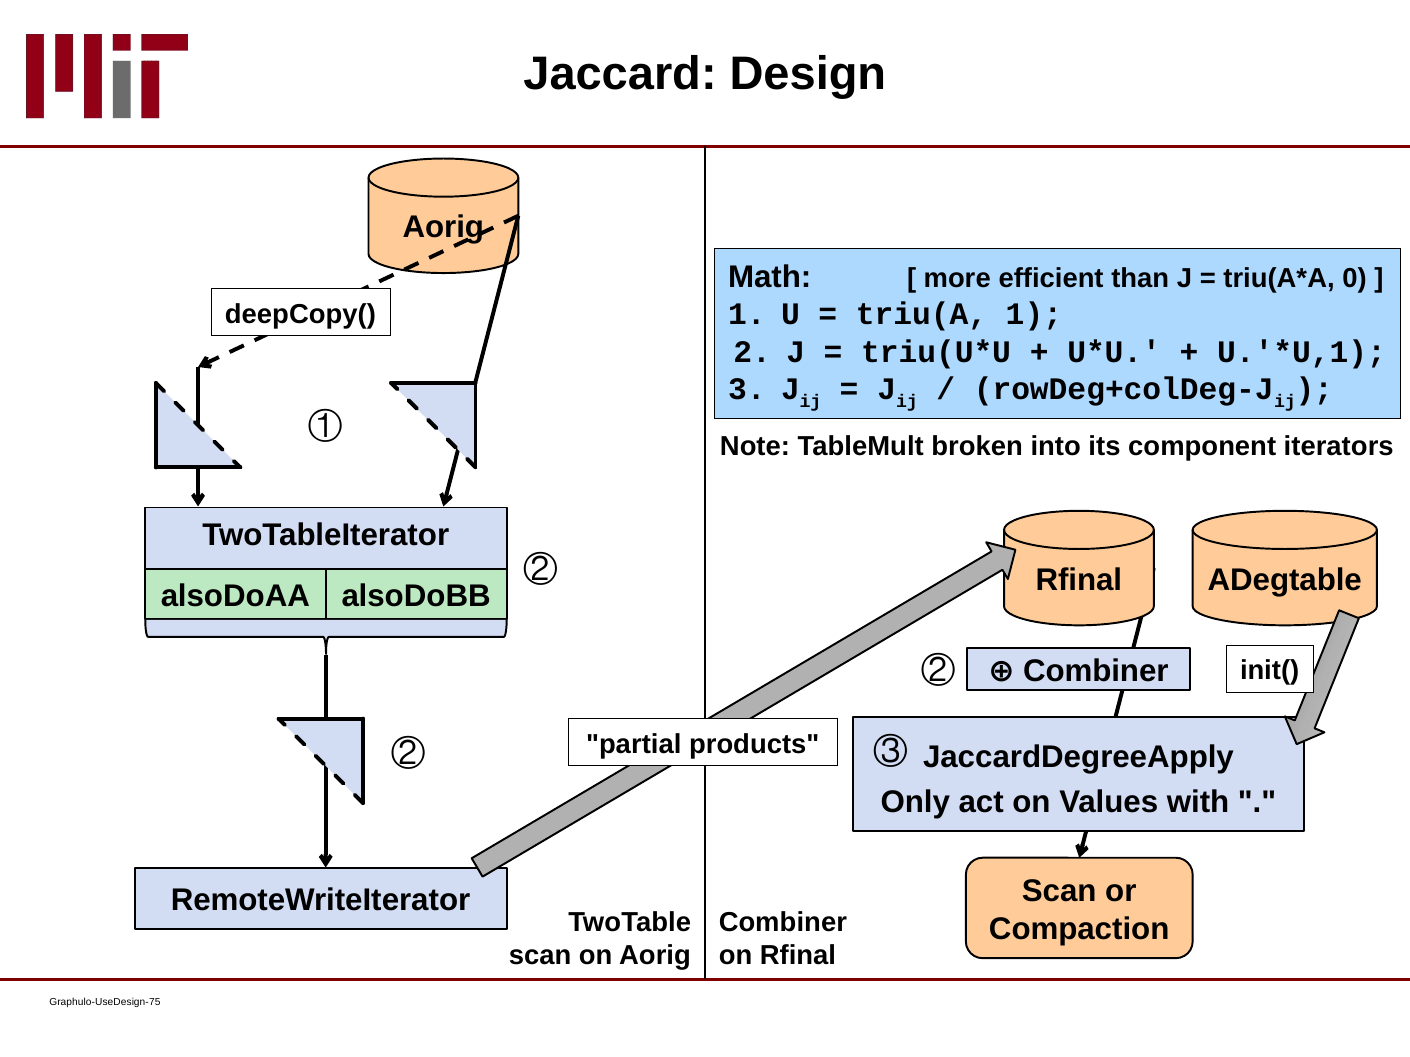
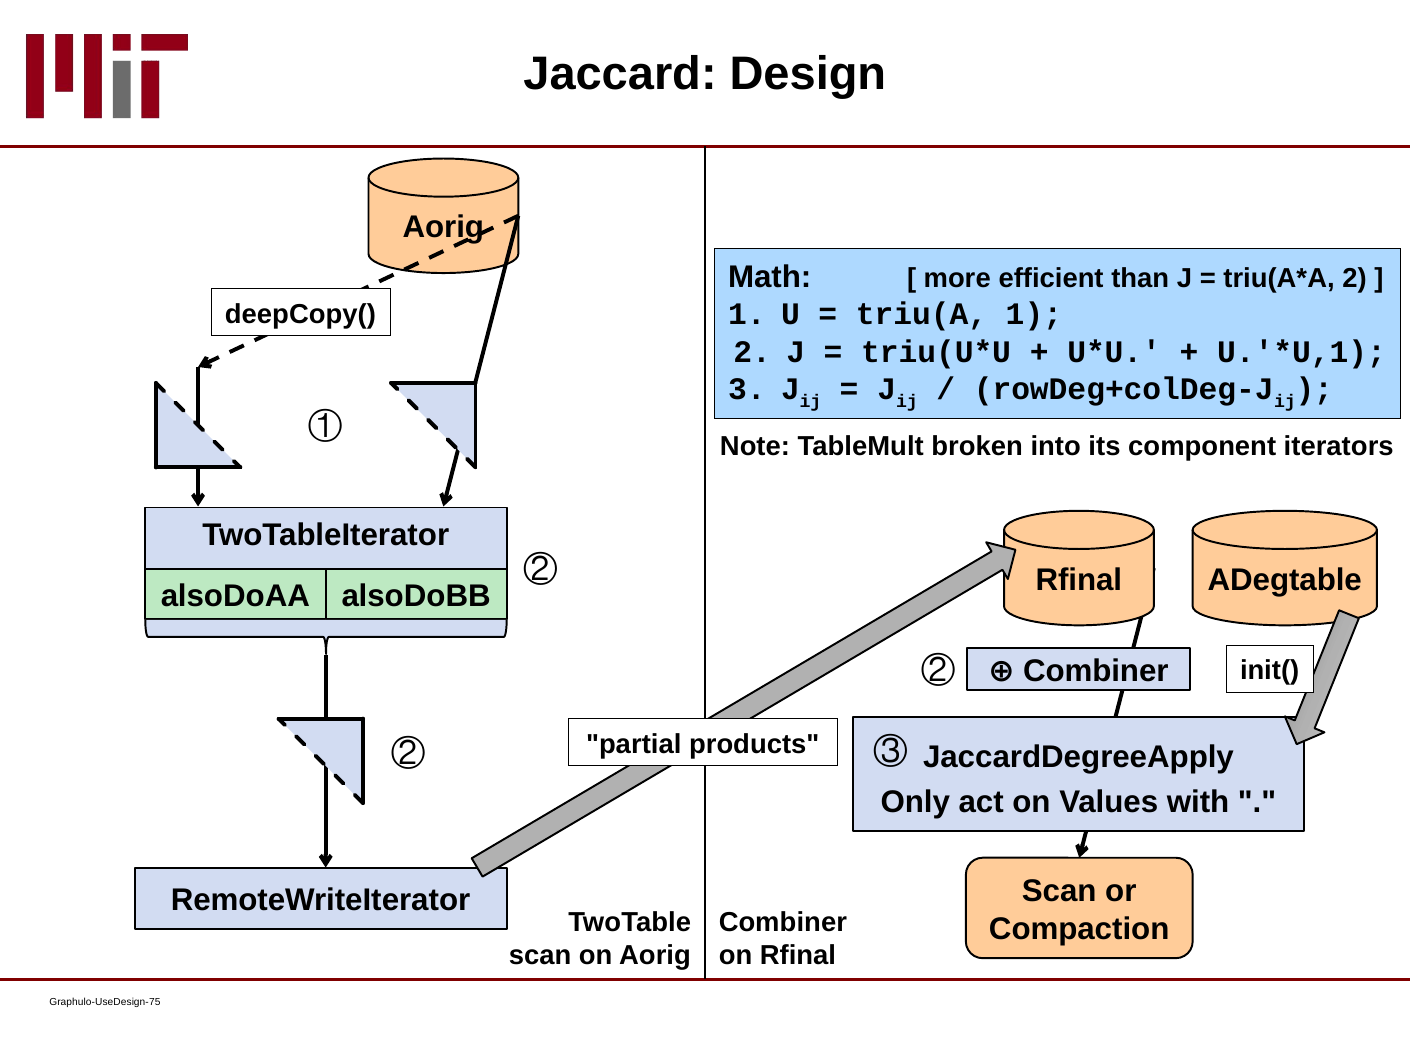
0 at (1355, 278): 0 -> 2
